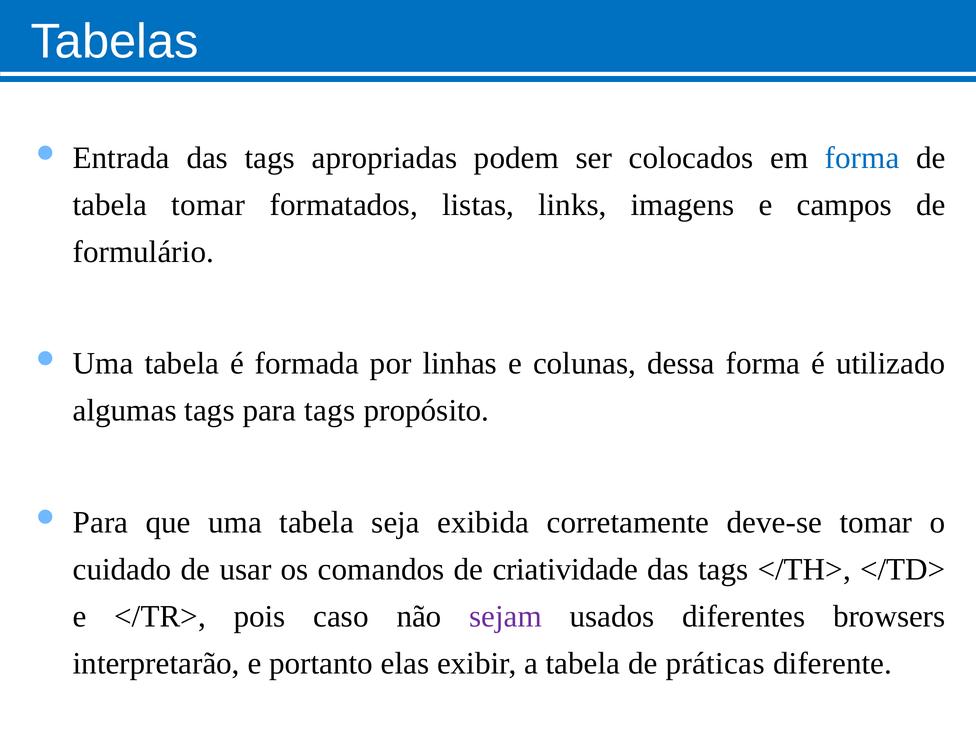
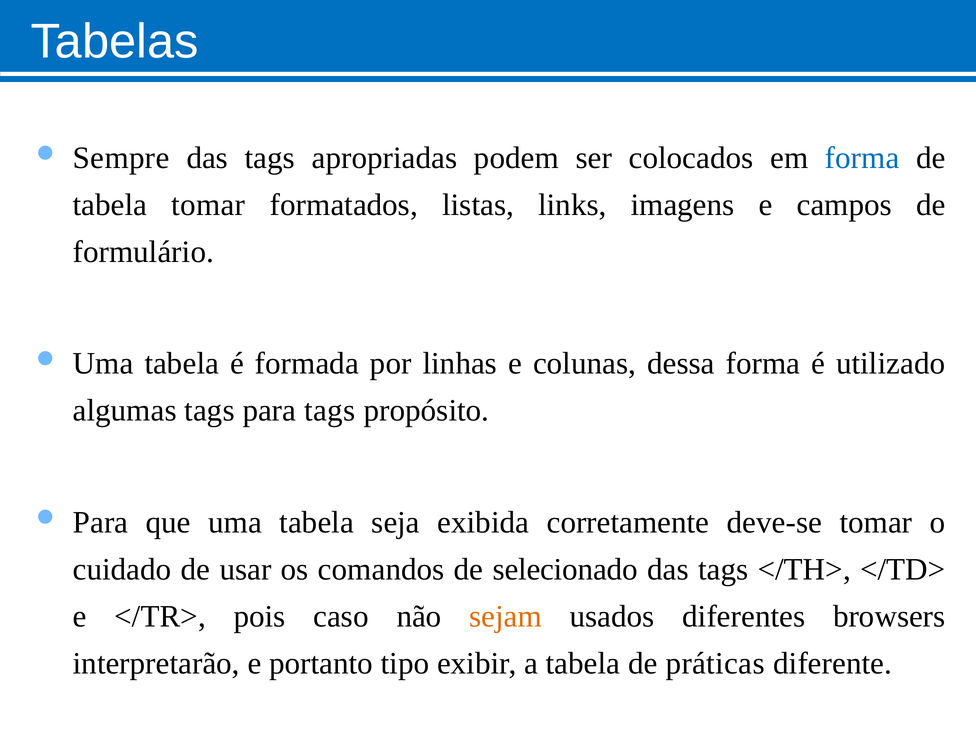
Entrada: Entrada -> Sempre
criatividade: criatividade -> selecionado
sejam colour: purple -> orange
elas: elas -> tipo
